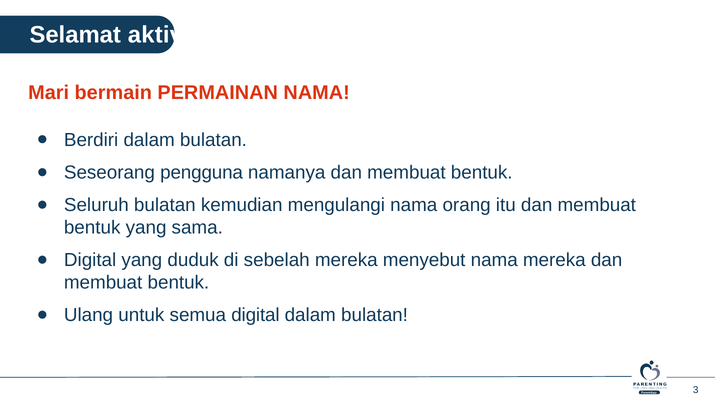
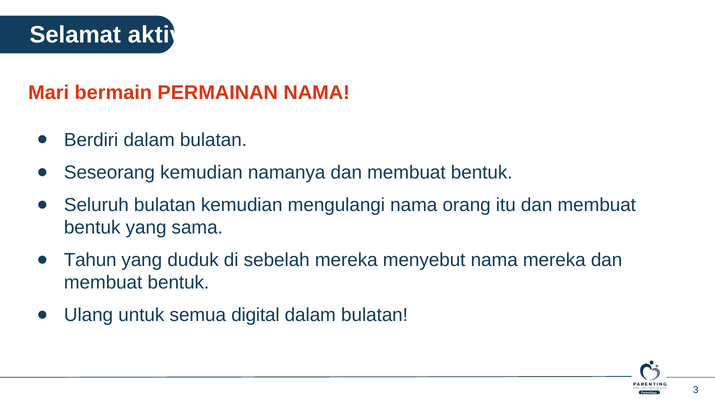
Seseorang pengguna: pengguna -> kemudian
Digital at (90, 260): Digital -> Tahun
